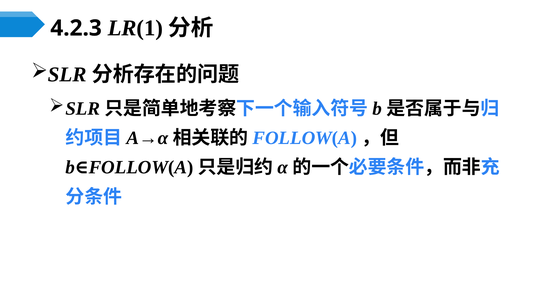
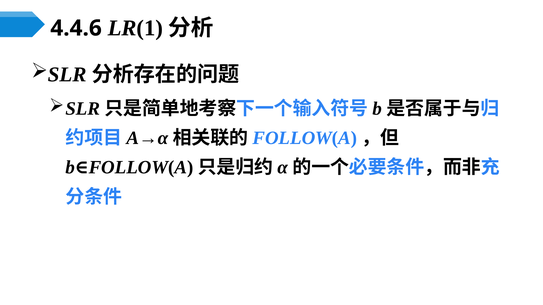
4.2.3: 4.2.3 -> 4.4.6
